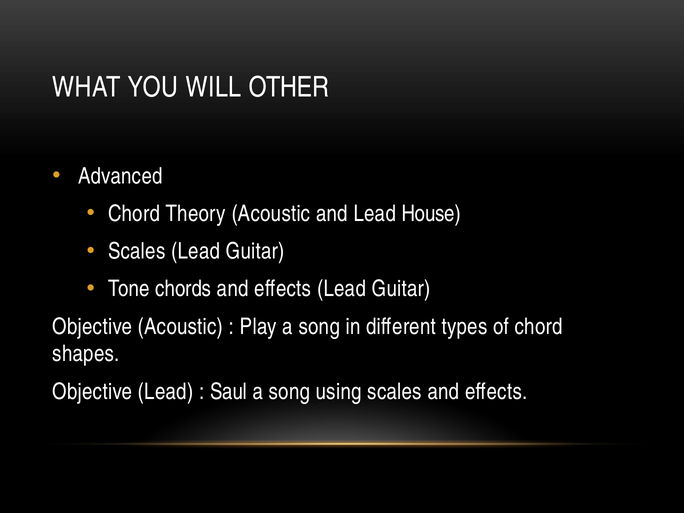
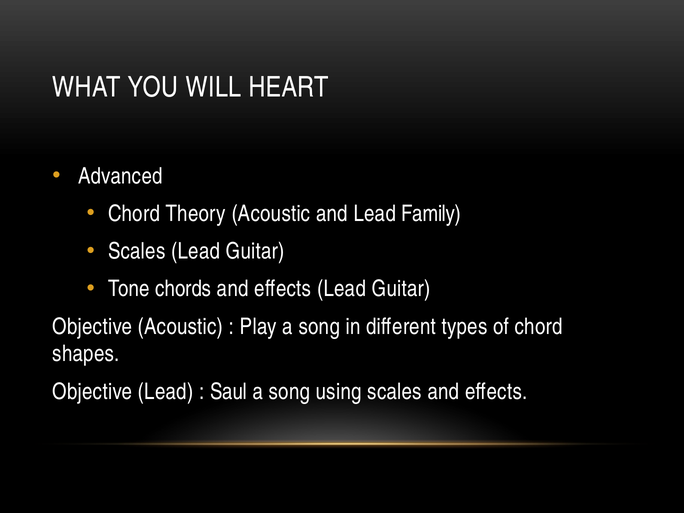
OTHER: OTHER -> HEART
House: House -> Family
